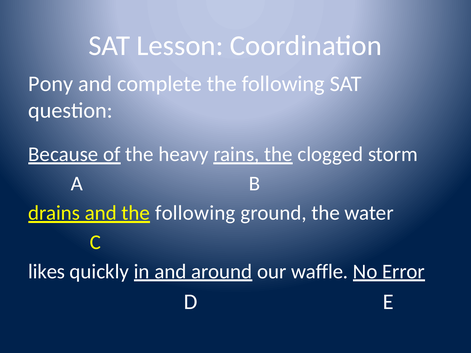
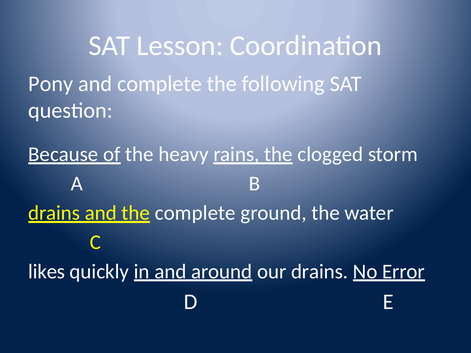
following at (195, 213): following -> complete
our waffle: waffle -> drains
